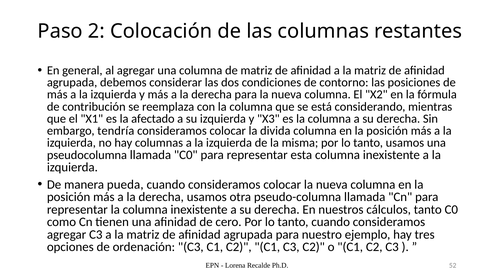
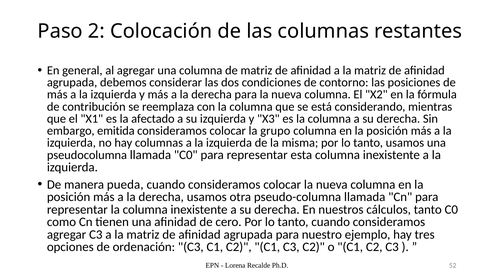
tendría: tendría -> emitida
divida: divida -> grupo
